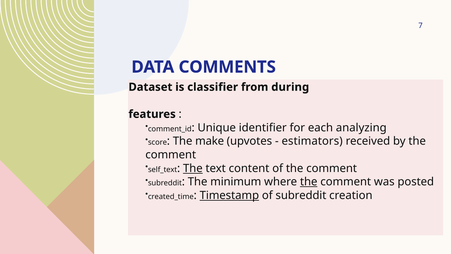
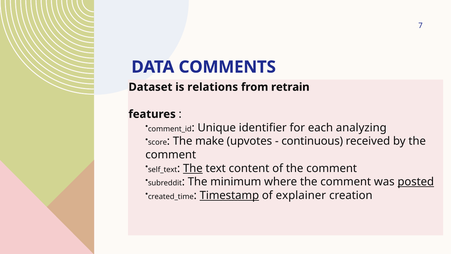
classifier: classifier -> relations
during: during -> retrain
estimators: estimators -> continuous
the at (309, 182) underline: present -> none
posted underline: none -> present
of subreddit: subreddit -> explainer
